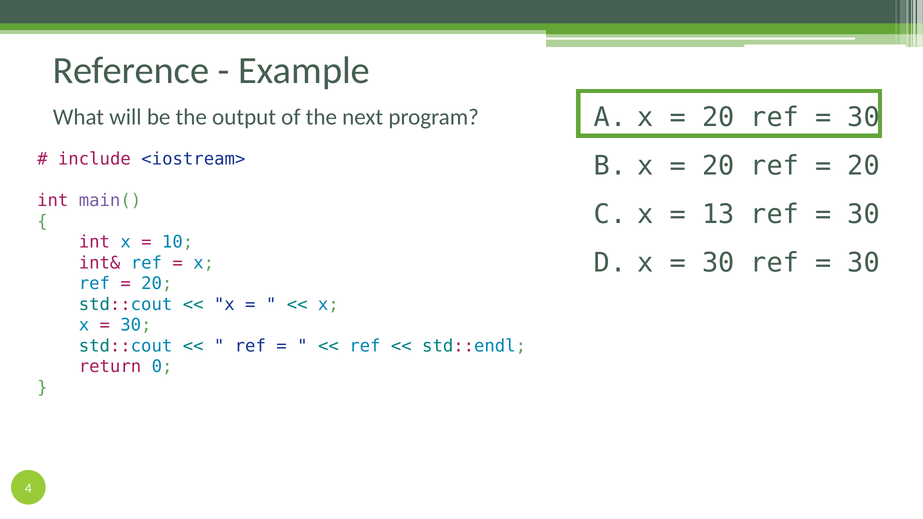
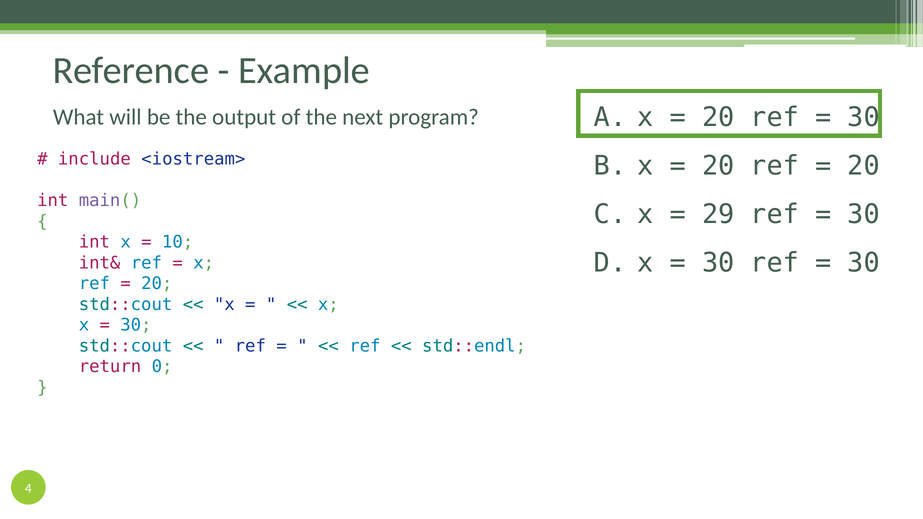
13: 13 -> 29
